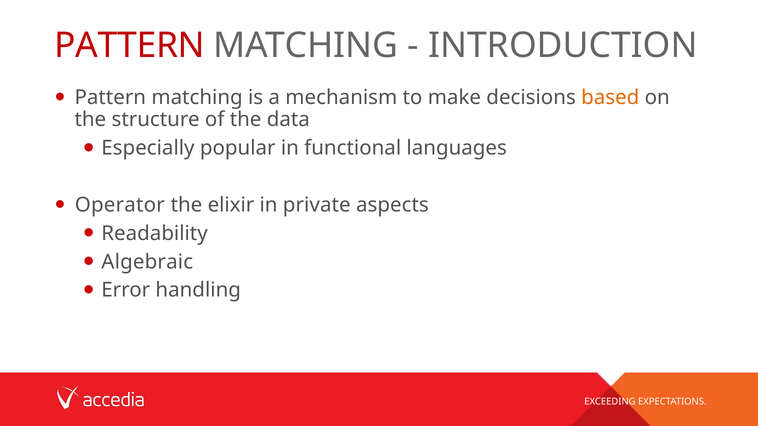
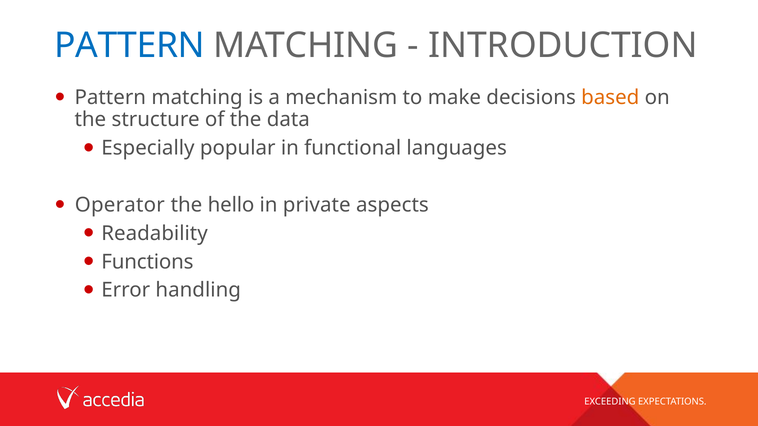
PATTERN at (130, 46) colour: red -> blue
elixir: elixir -> hello
Algebraic: Algebraic -> Functions
